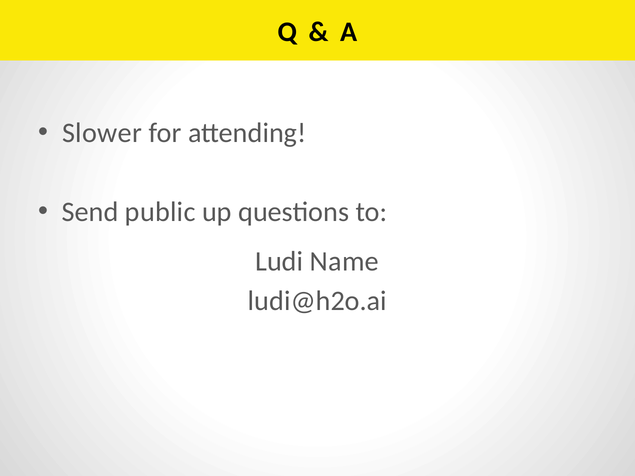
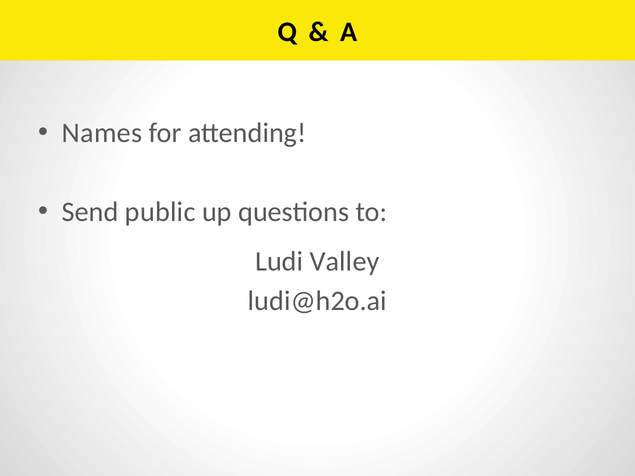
Slower: Slower -> Names
Name: Name -> Valley
